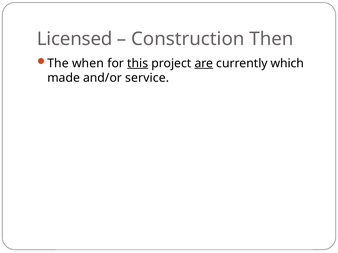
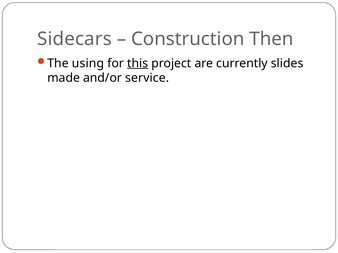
Licensed: Licensed -> Sidecars
when: when -> using
are underline: present -> none
which: which -> slides
